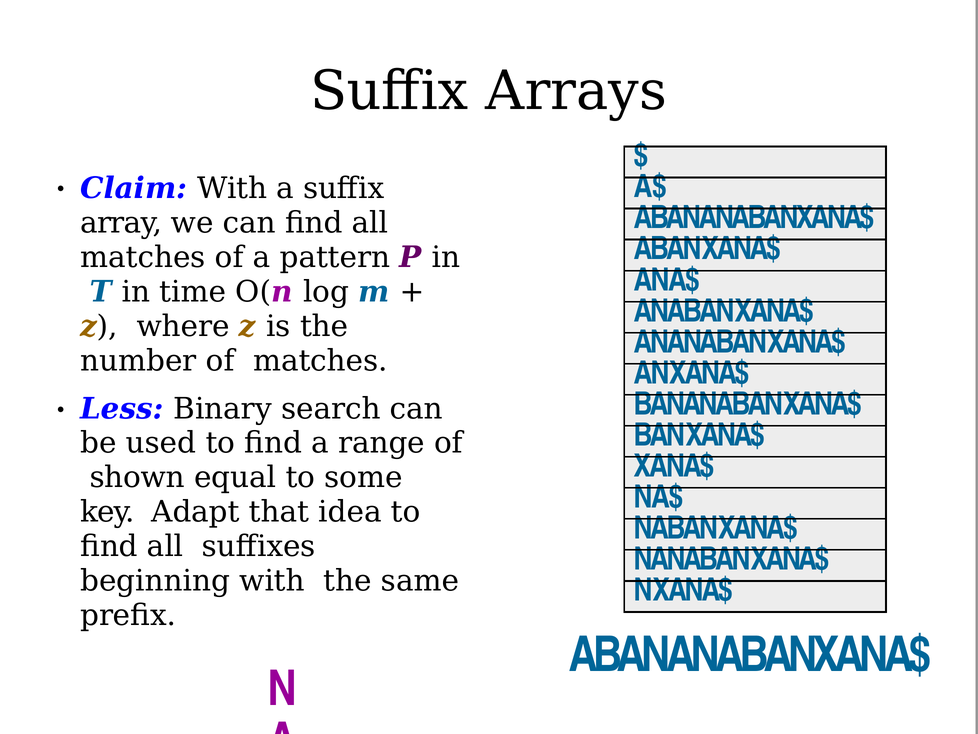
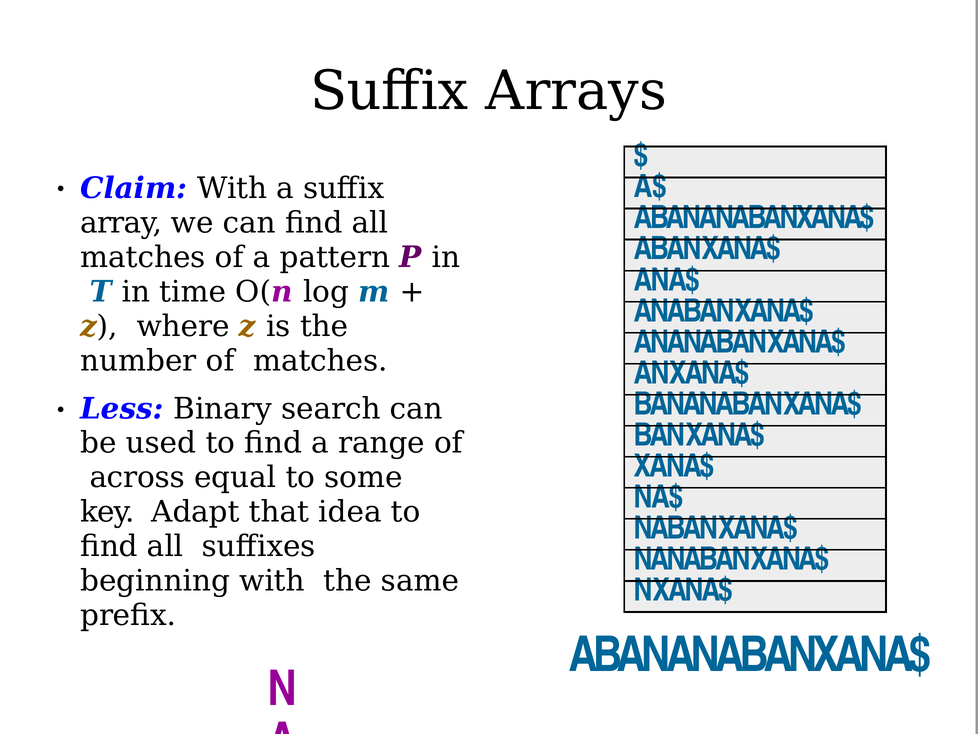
shown: shown -> across
